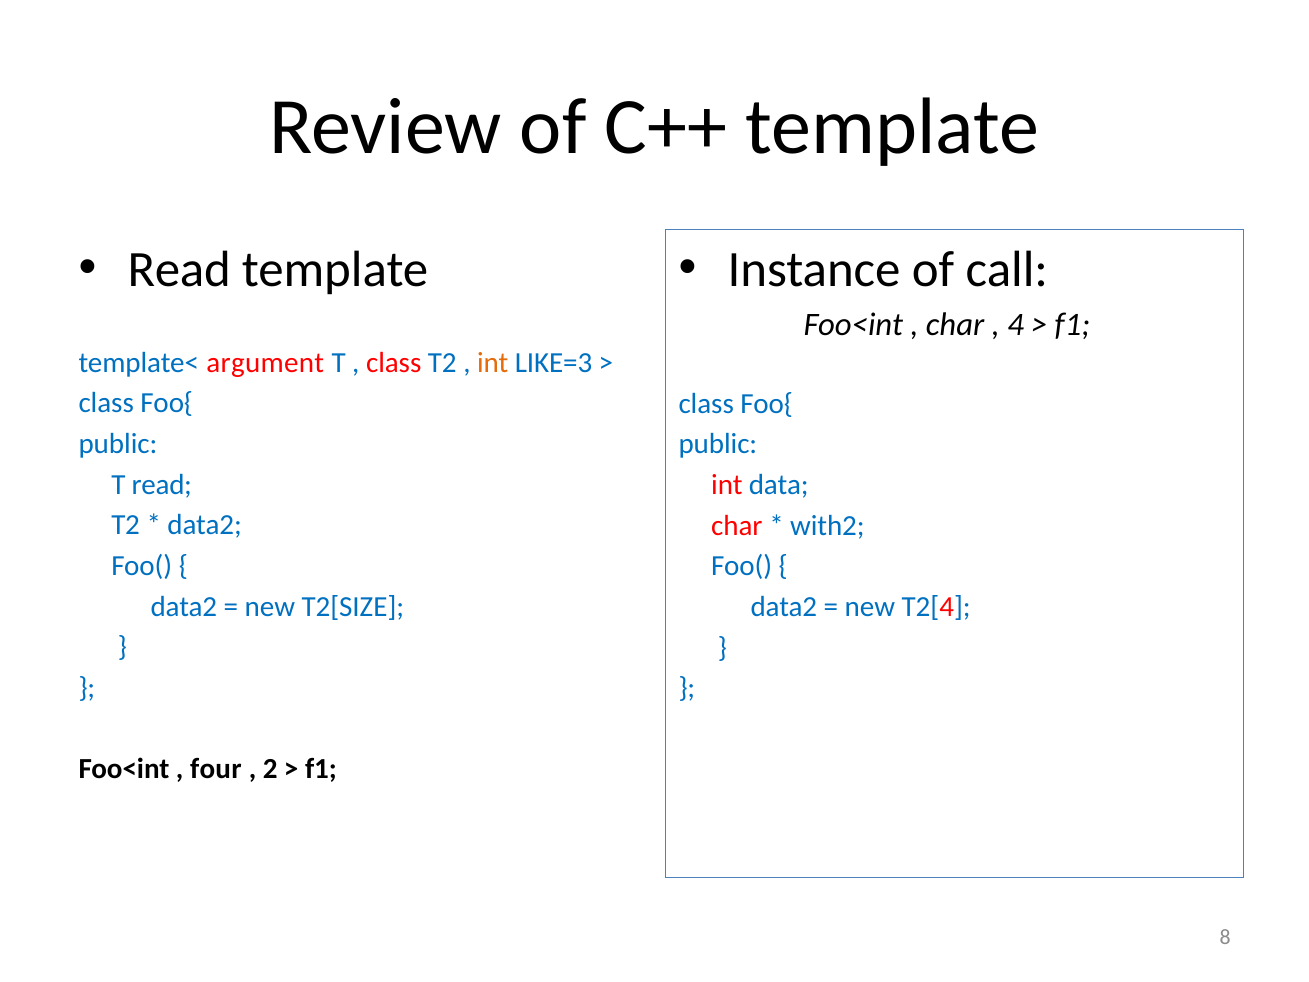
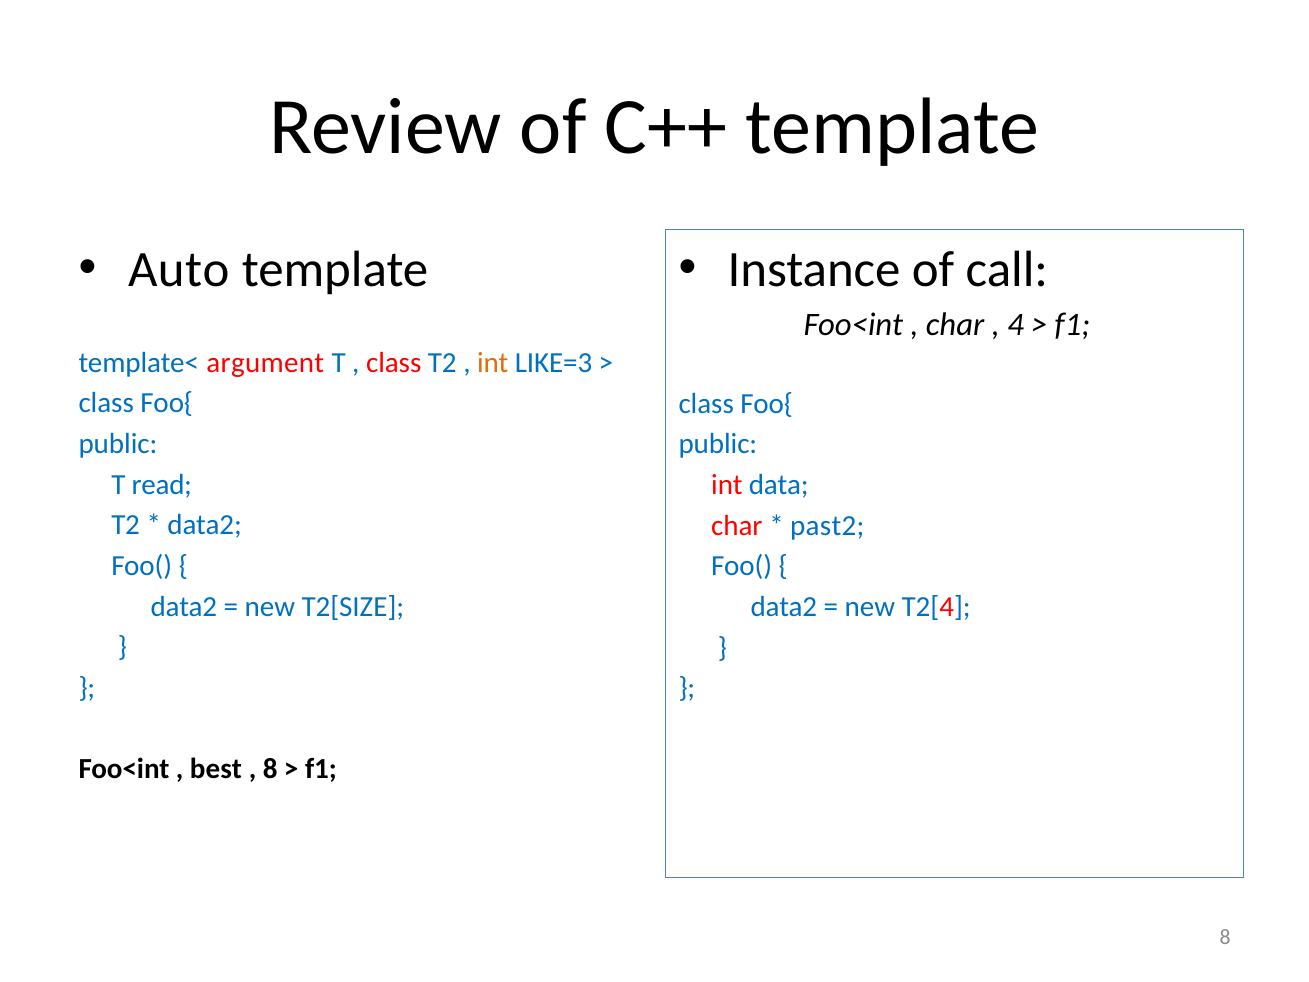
Read at (179, 270): Read -> Auto
with2: with2 -> past2
four: four -> best
2 at (270, 769): 2 -> 8
